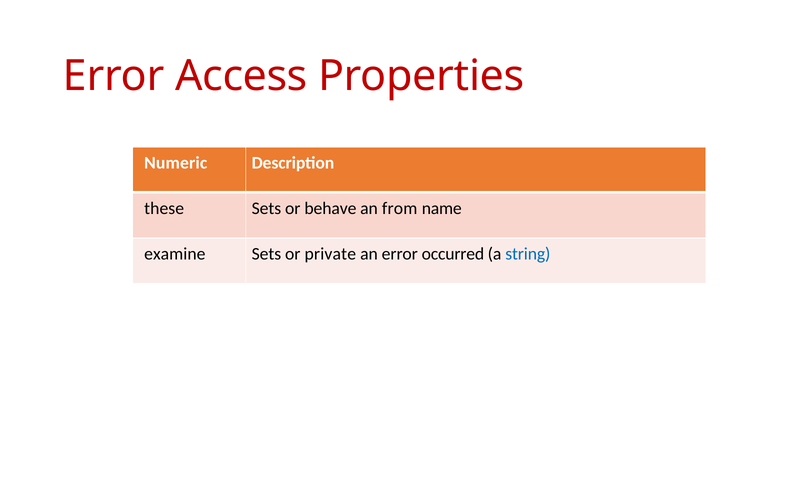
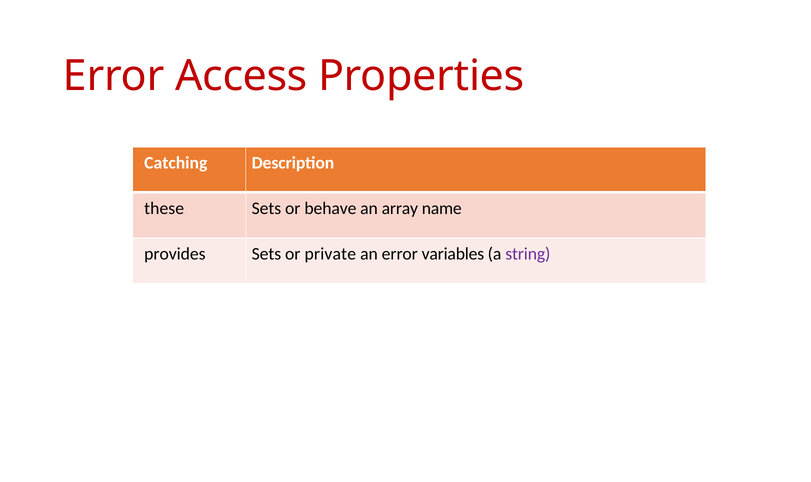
Numeric: Numeric -> Catching
from: from -> array
examine: examine -> provides
occurred: occurred -> variables
string colour: blue -> purple
